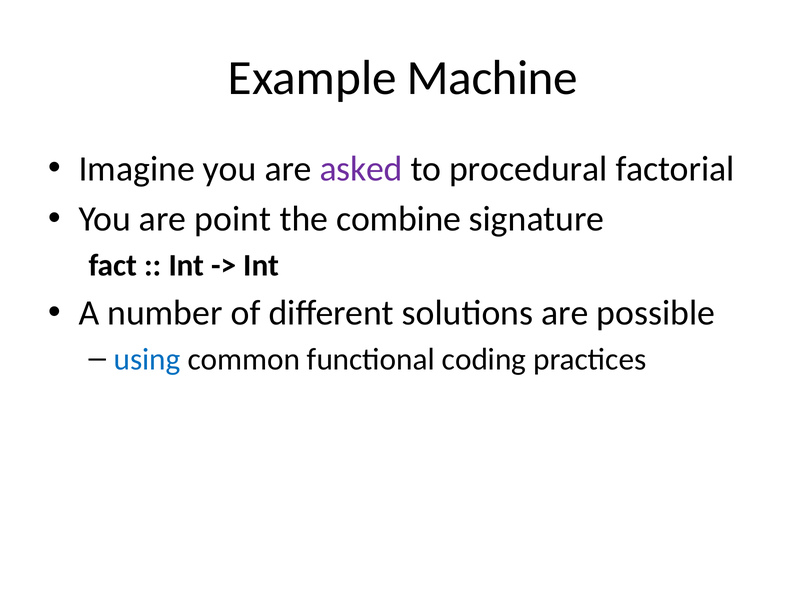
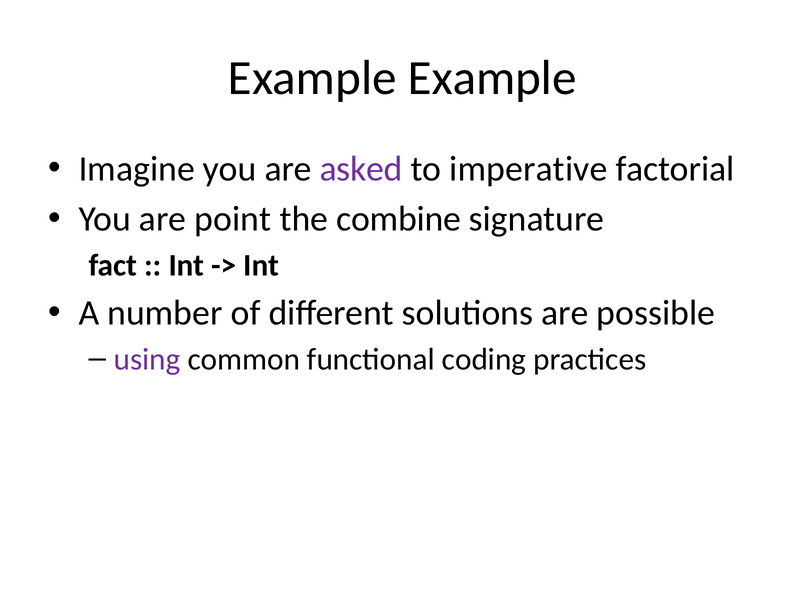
Example Machine: Machine -> Example
procedural: procedural -> imperative
using colour: blue -> purple
